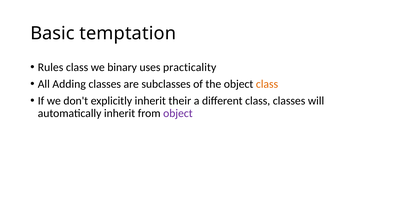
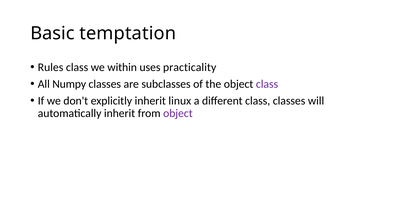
binary: binary -> within
Adding: Adding -> Numpy
class at (267, 84) colour: orange -> purple
their: their -> linux
